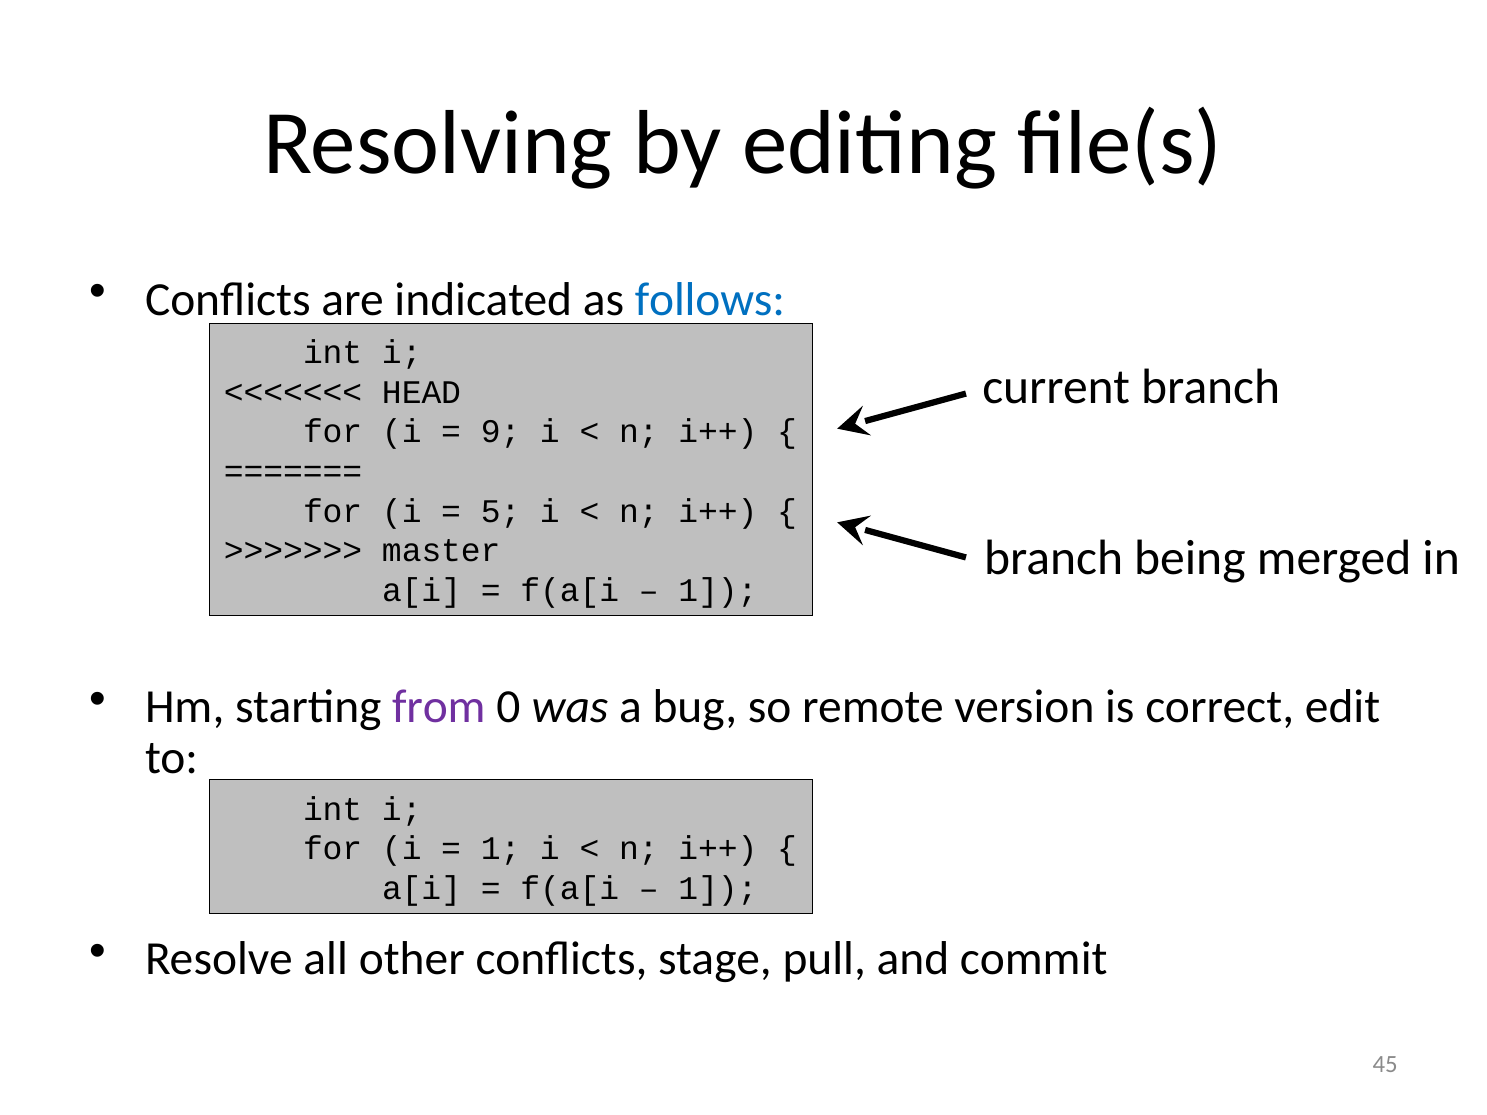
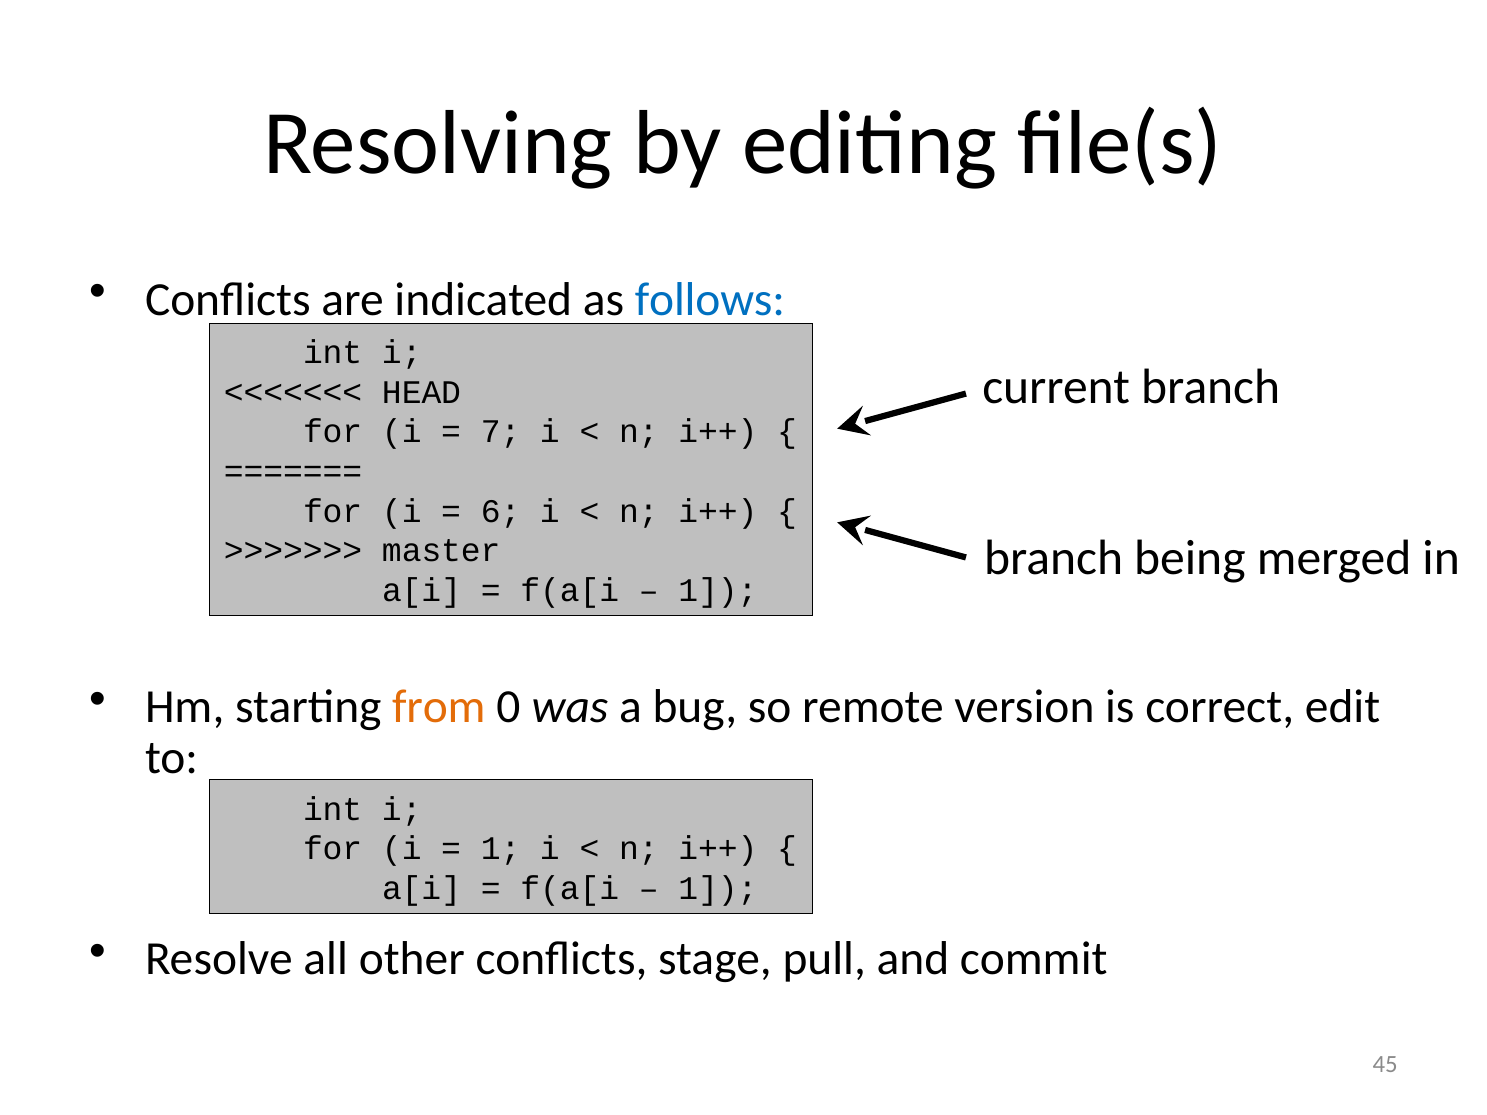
9: 9 -> 7
5: 5 -> 6
from colour: purple -> orange
